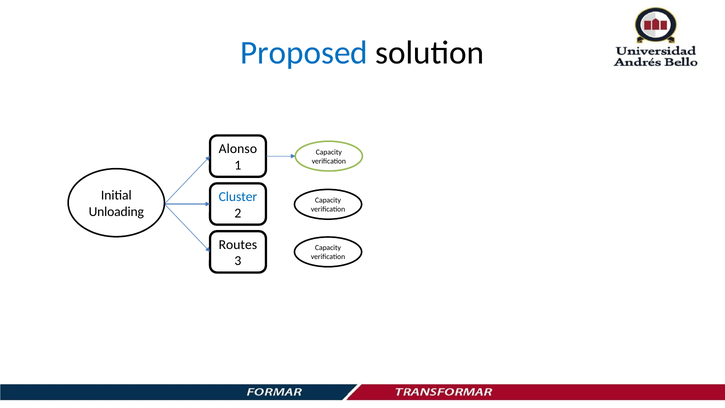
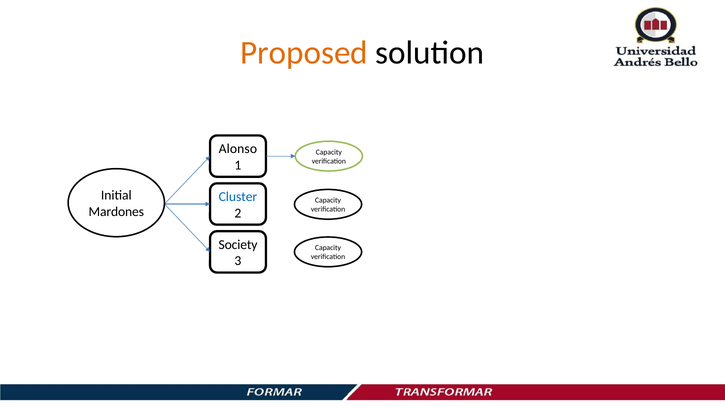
Proposed colour: blue -> orange
Unloading: Unloading -> Mardones
Routes: Routes -> Society
